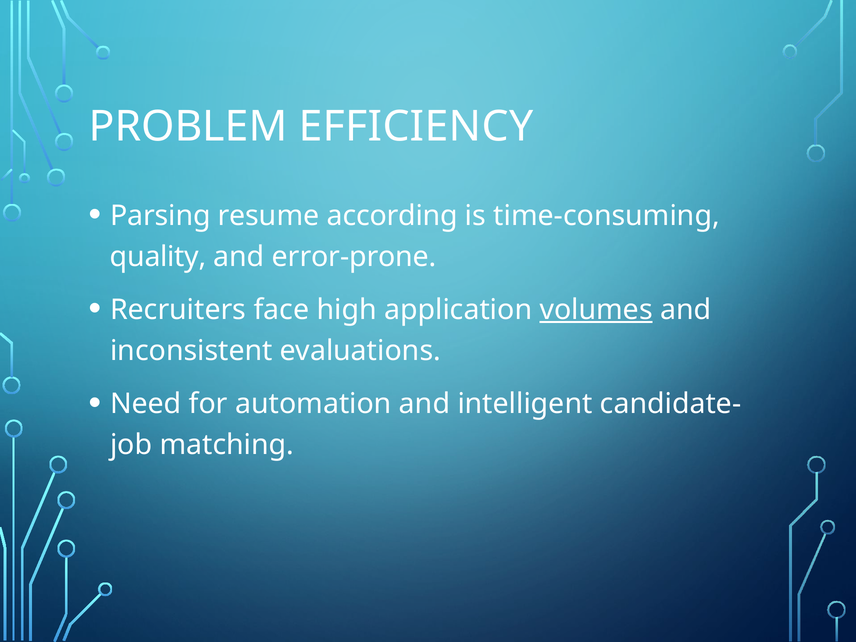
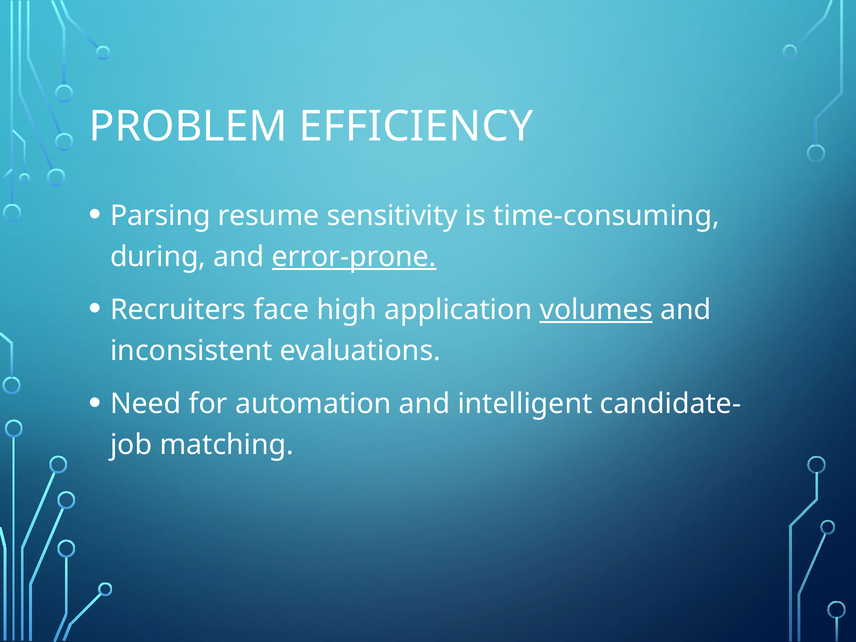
according: according -> sensitivity
quality: quality -> during
error-prone underline: none -> present
